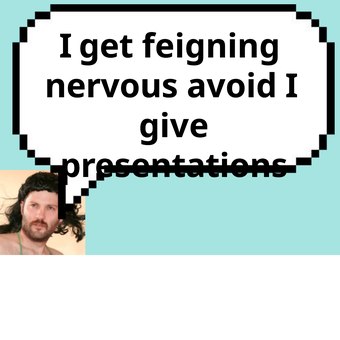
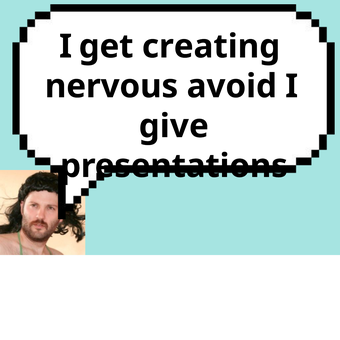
feigning: feigning -> creating
